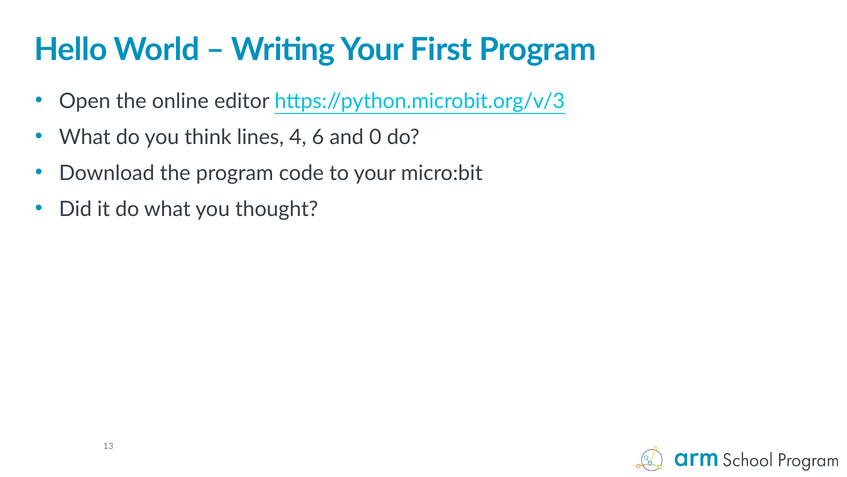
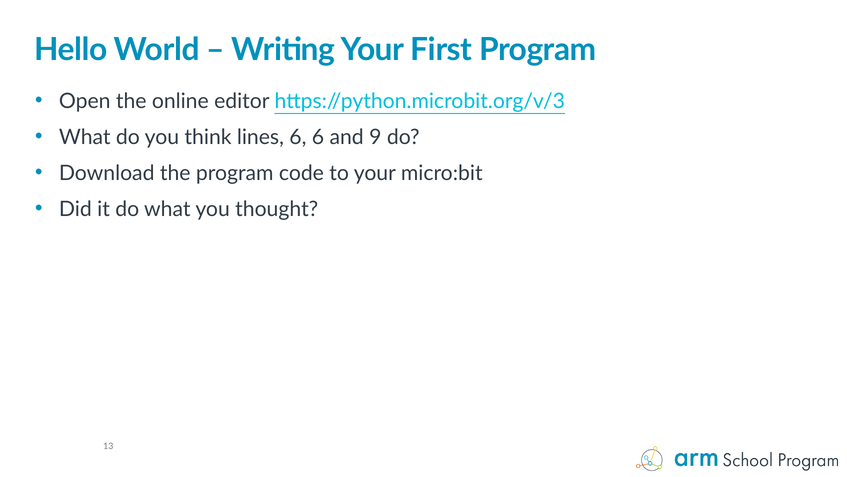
lines 4: 4 -> 6
0: 0 -> 9
